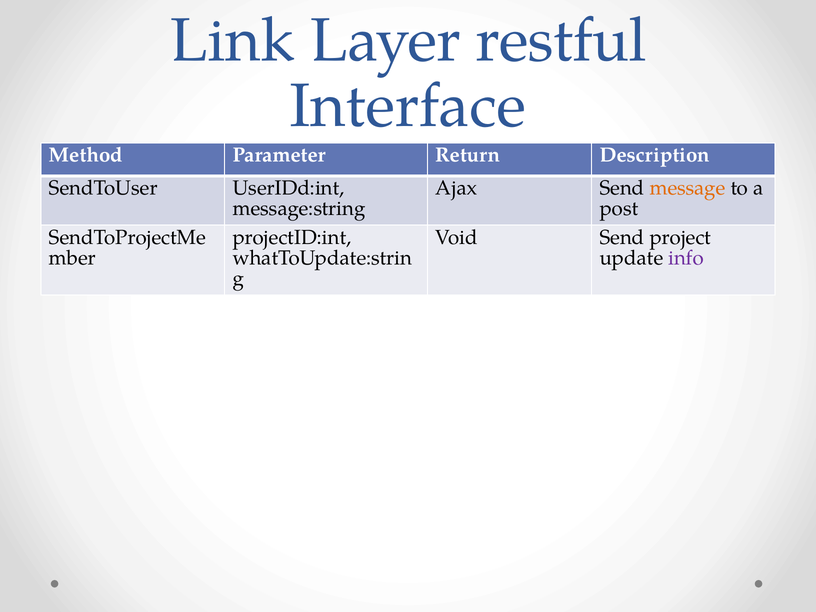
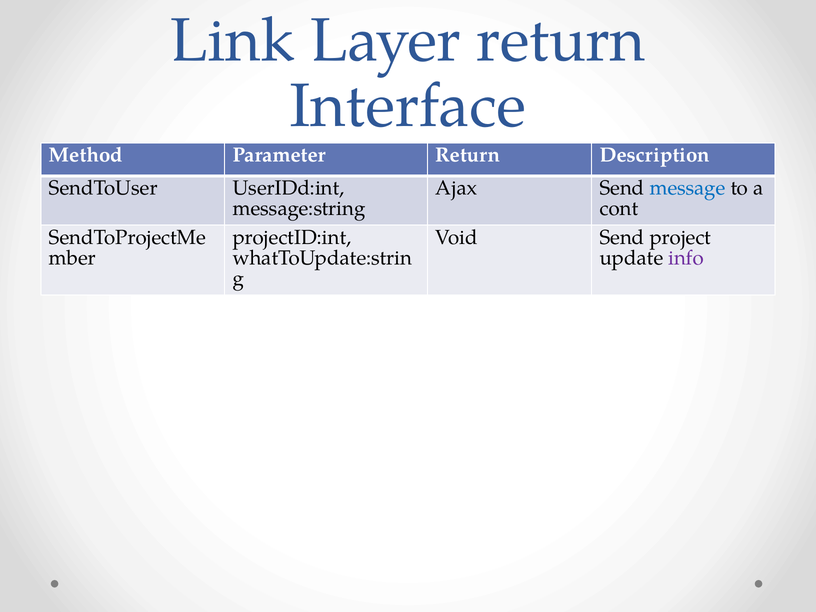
Layer restful: restful -> return
message colour: orange -> blue
post: post -> cont
